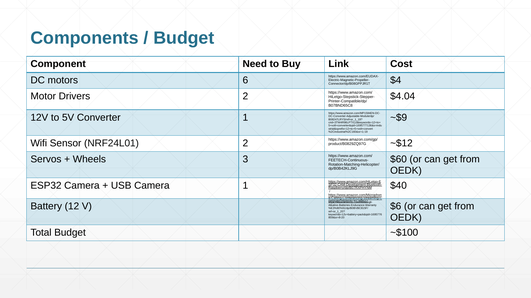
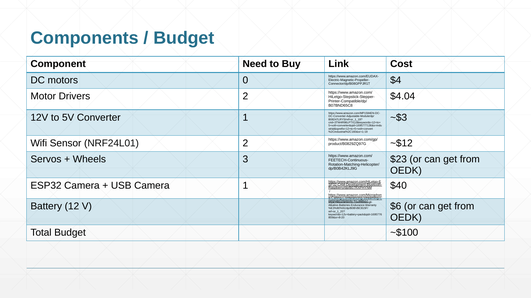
6: 6 -> 0
~$9: ~$9 -> ~$3
$60: $60 -> $23
